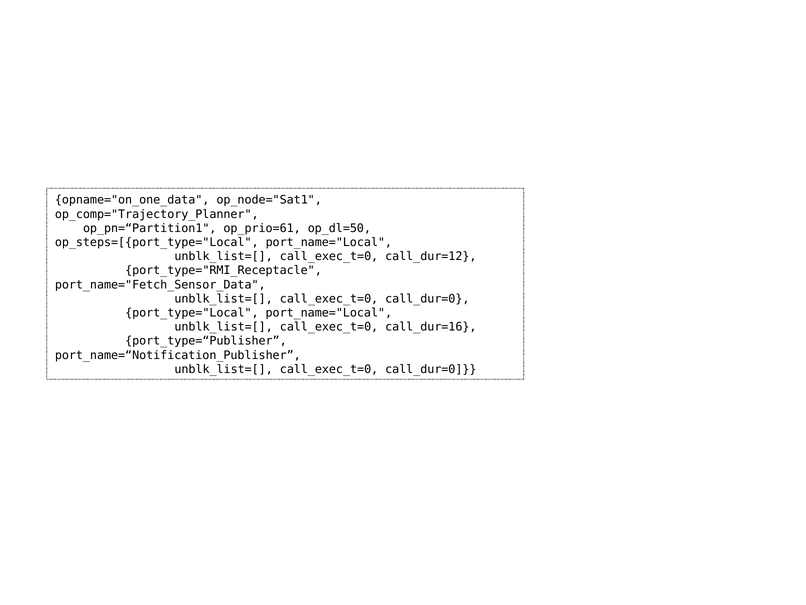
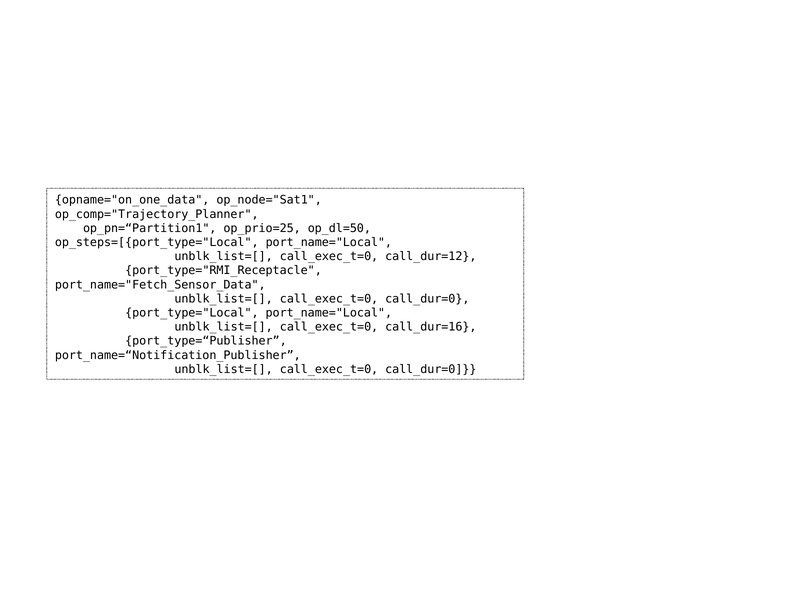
op_prio=61: op_prio=61 -> op_prio=25
